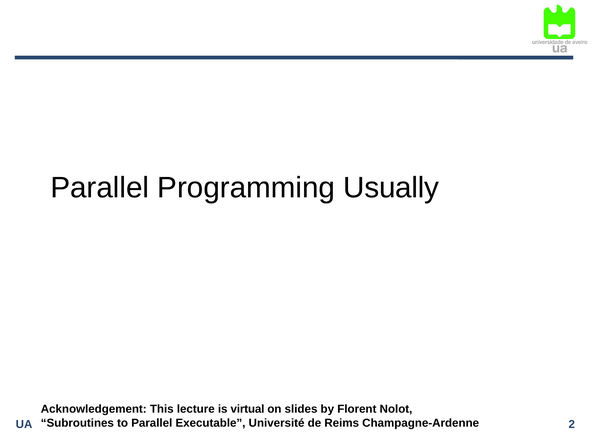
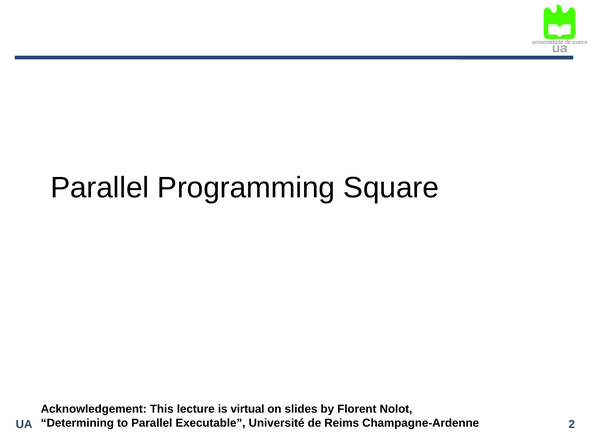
Usually: Usually -> Square
Subroutines: Subroutines -> Determining
